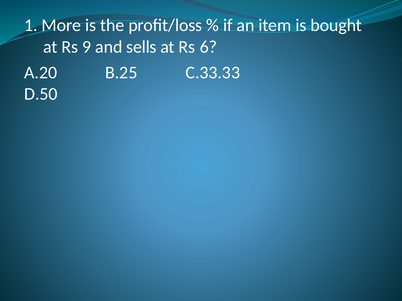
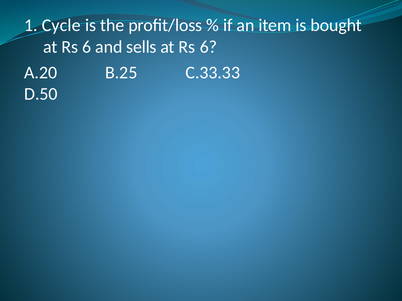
More: More -> Cycle
9 at (87, 47): 9 -> 6
